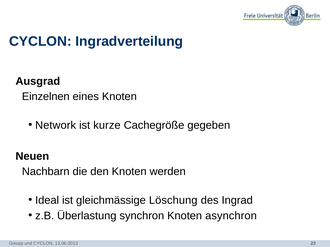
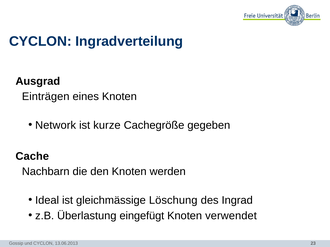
Einzelnen: Einzelnen -> Einträgen
Neuen: Neuen -> Cache
synchron: synchron -> eingefügt
asynchron: asynchron -> verwendet
